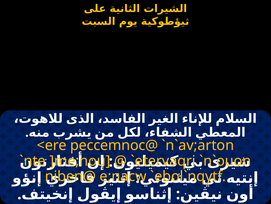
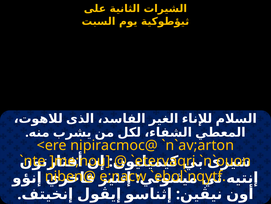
peccemnoc@: peccemnoc@ -> nipiracmoc@
